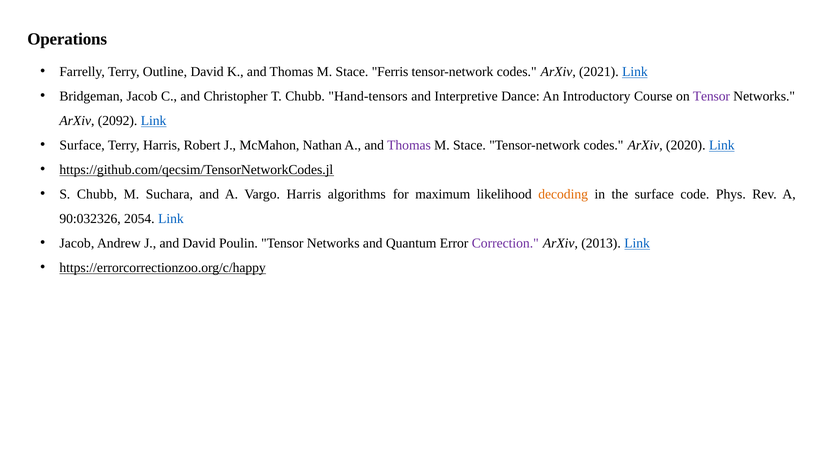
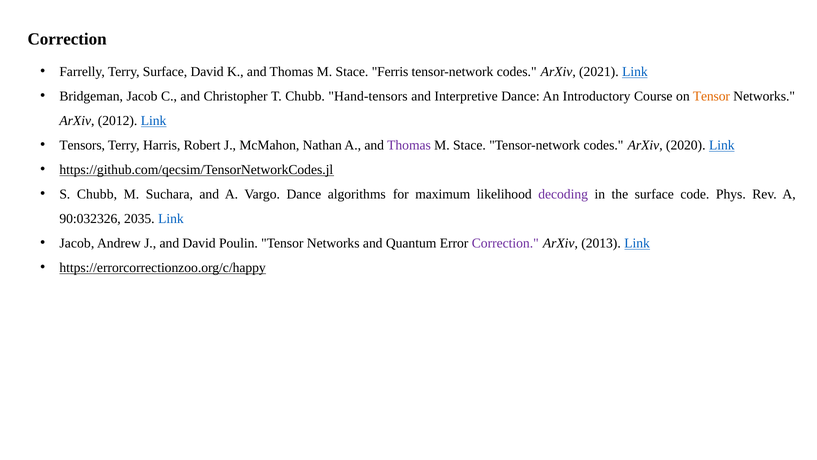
Operations at (67, 39): Operations -> Correction
Terry Outline: Outline -> Surface
Tensor at (711, 96) colour: purple -> orange
2092: 2092 -> 2012
Surface at (82, 145): Surface -> Tensors
Vargo Harris: Harris -> Dance
decoding colour: orange -> purple
2054: 2054 -> 2035
